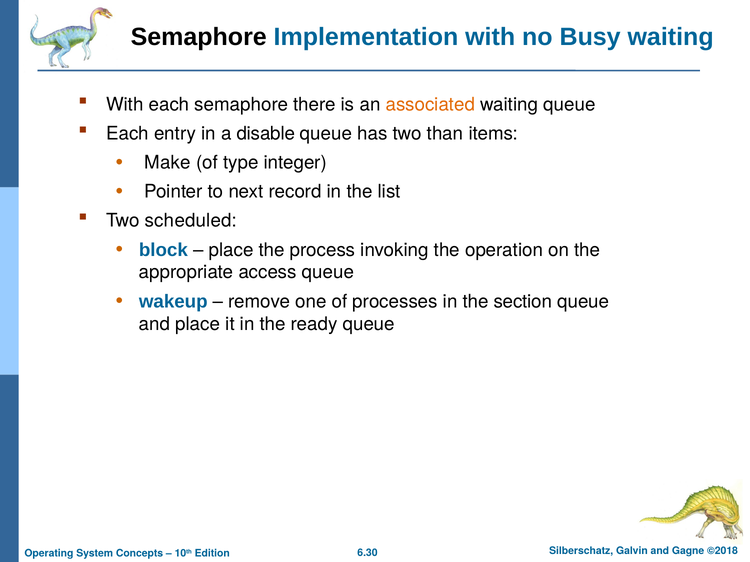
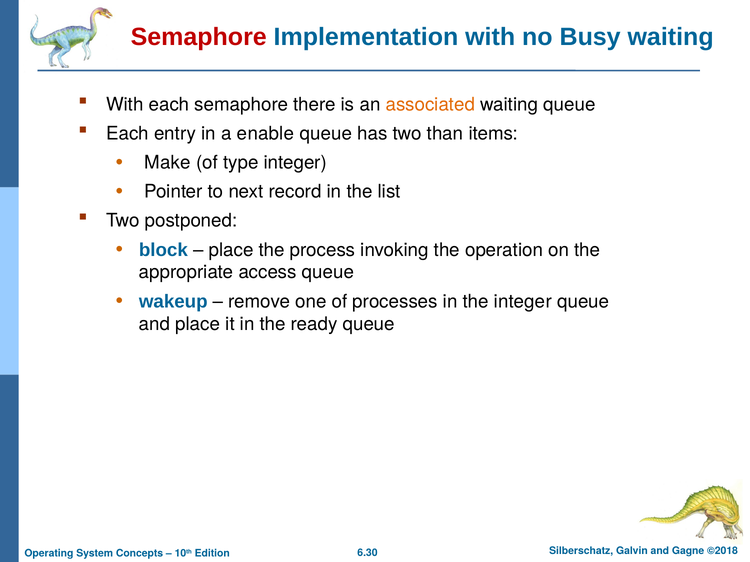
Semaphore at (199, 37) colour: black -> red
disable: disable -> enable
scheduled: scheduled -> postponed
the section: section -> integer
